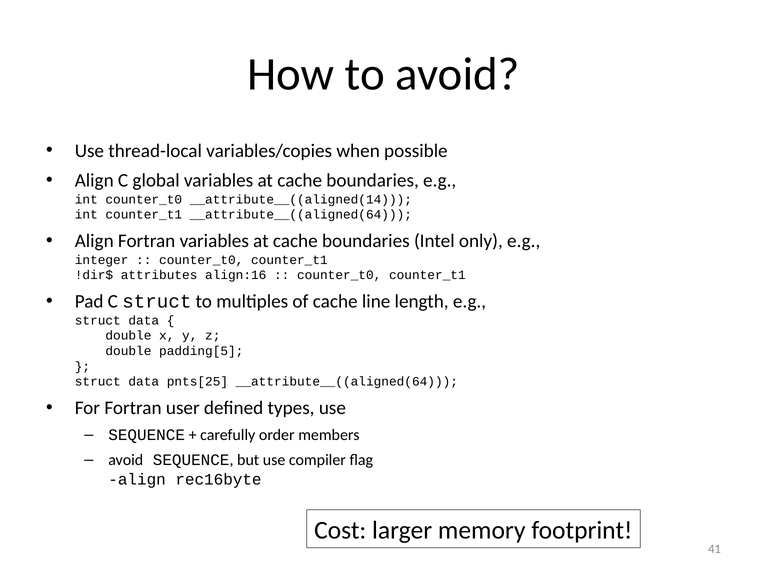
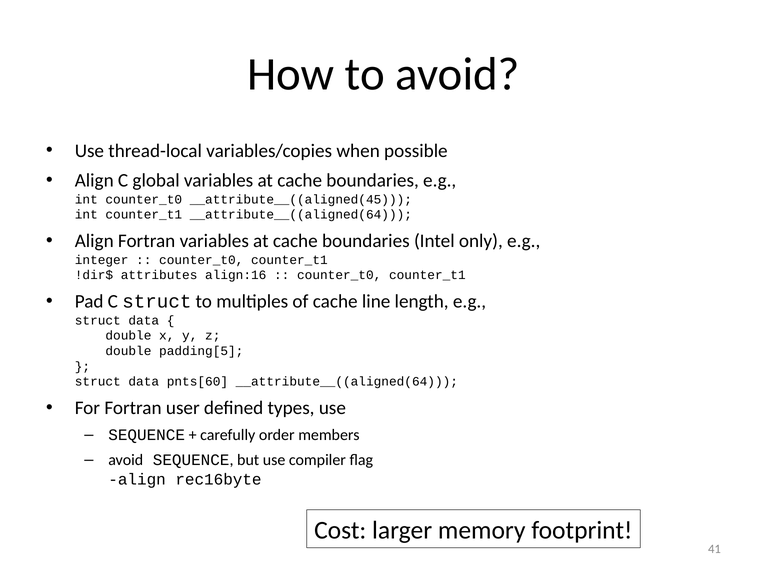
__attribute__((aligned(14: __attribute__((aligned(14 -> __attribute__((aligned(45
pnts[25: pnts[25 -> pnts[60
